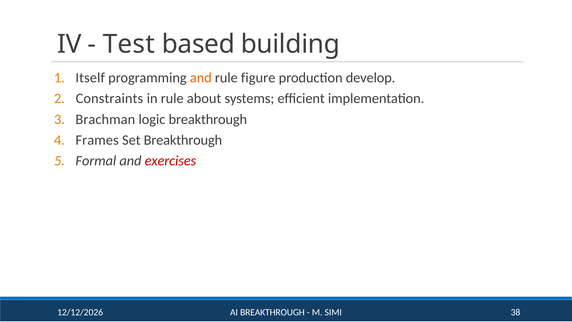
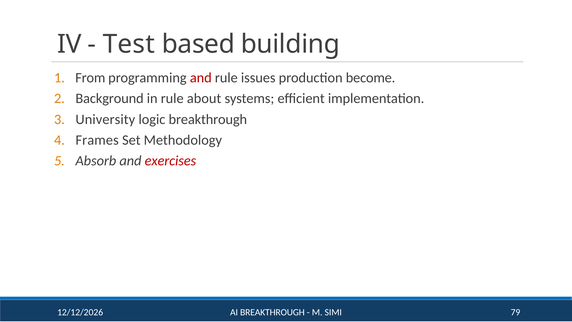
Itself: Itself -> From
and at (201, 78) colour: orange -> red
figure: figure -> issues
develop: develop -> become
Constraints: Constraints -> Background
Brachman: Brachman -> University
Set Breakthrough: Breakthrough -> Methodology
Formal: Formal -> Absorb
38: 38 -> 79
